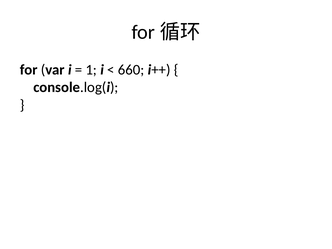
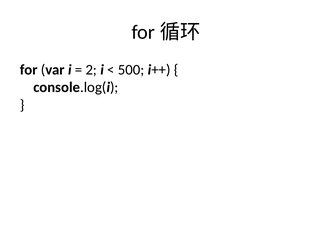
1: 1 -> 2
660: 660 -> 500
